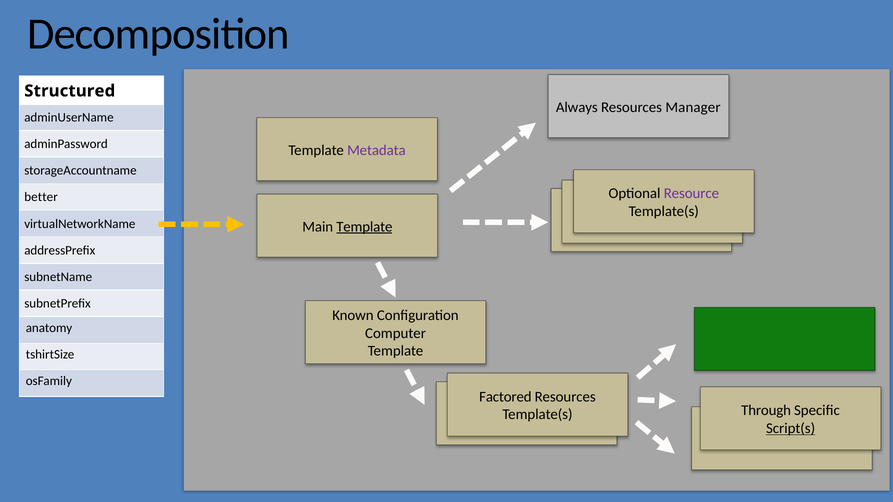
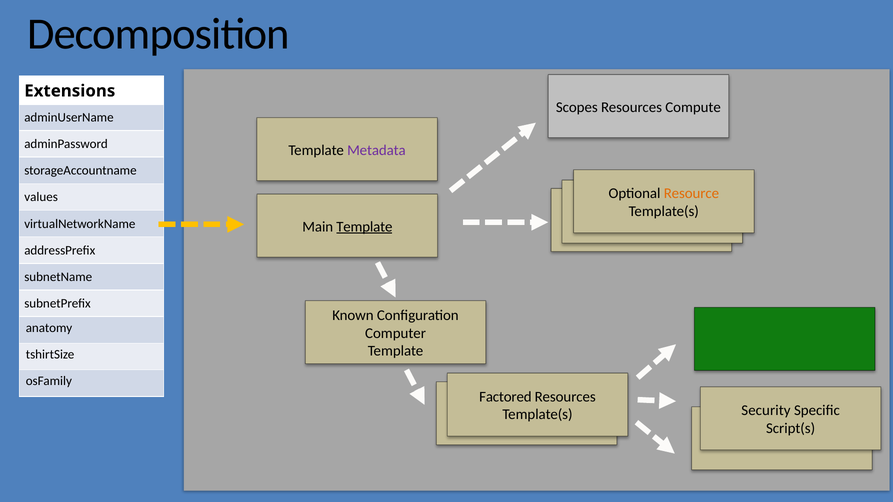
Structured: Structured -> Extensions
Always: Always -> Scopes
Manager: Manager -> Compute
Resource colour: purple -> orange
better: better -> values
Through: Through -> Security
Script(s underline: present -> none
